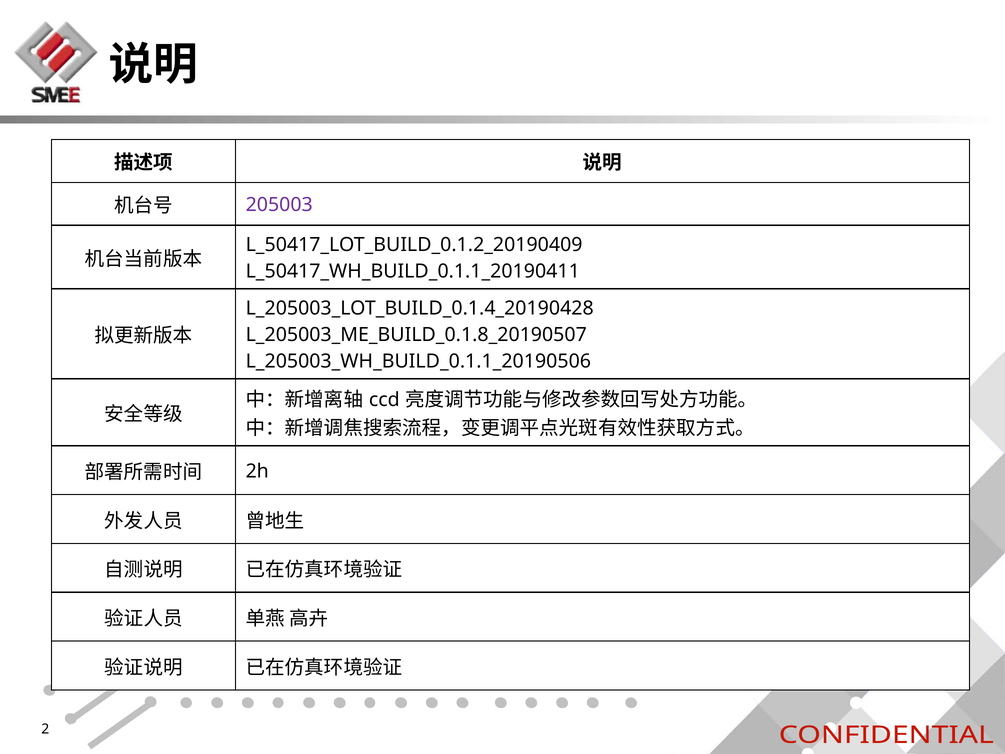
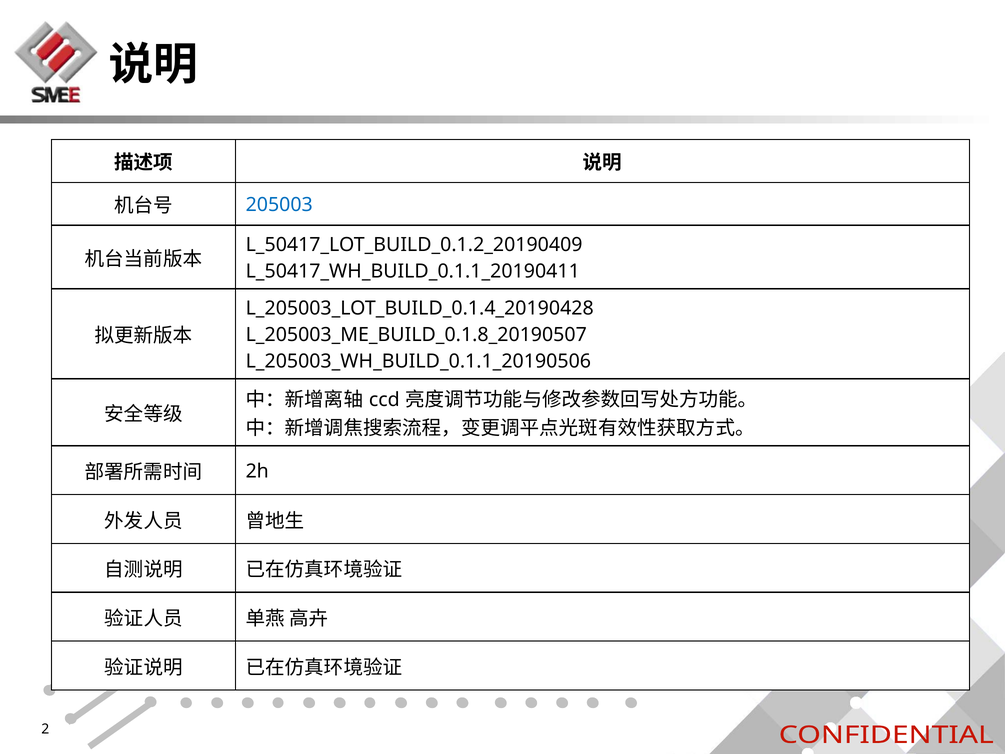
205003 colour: purple -> blue
